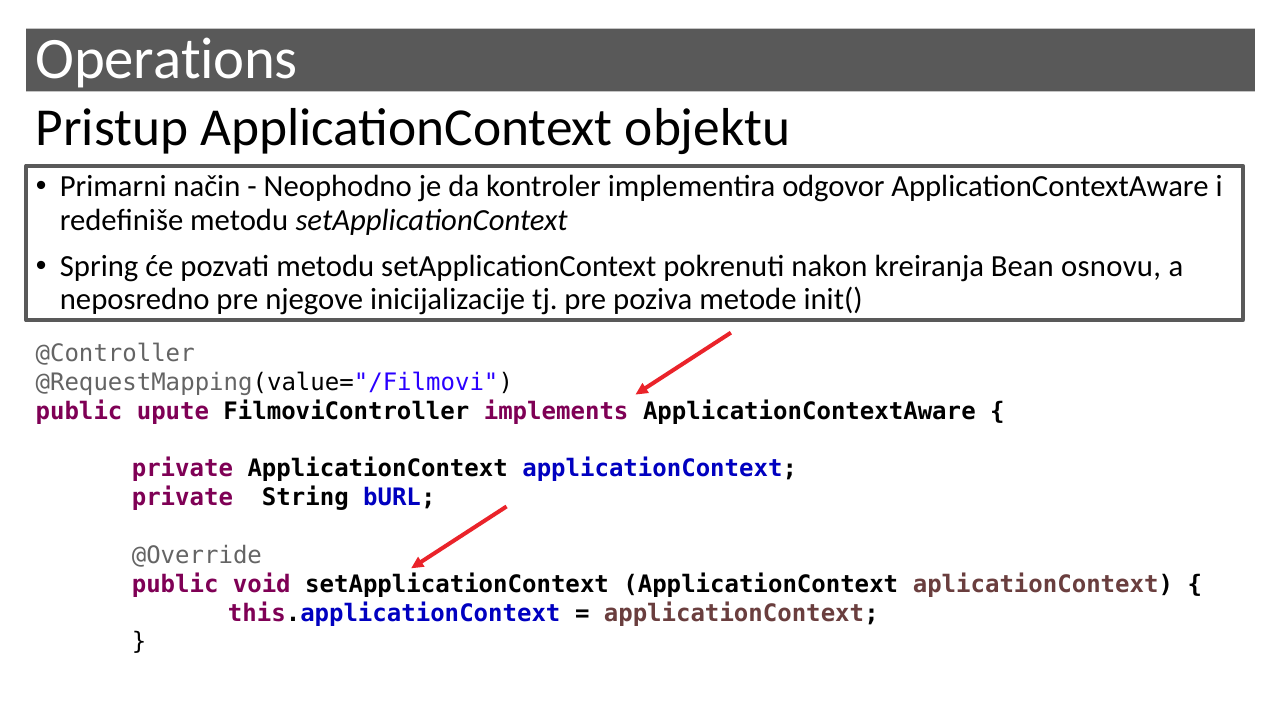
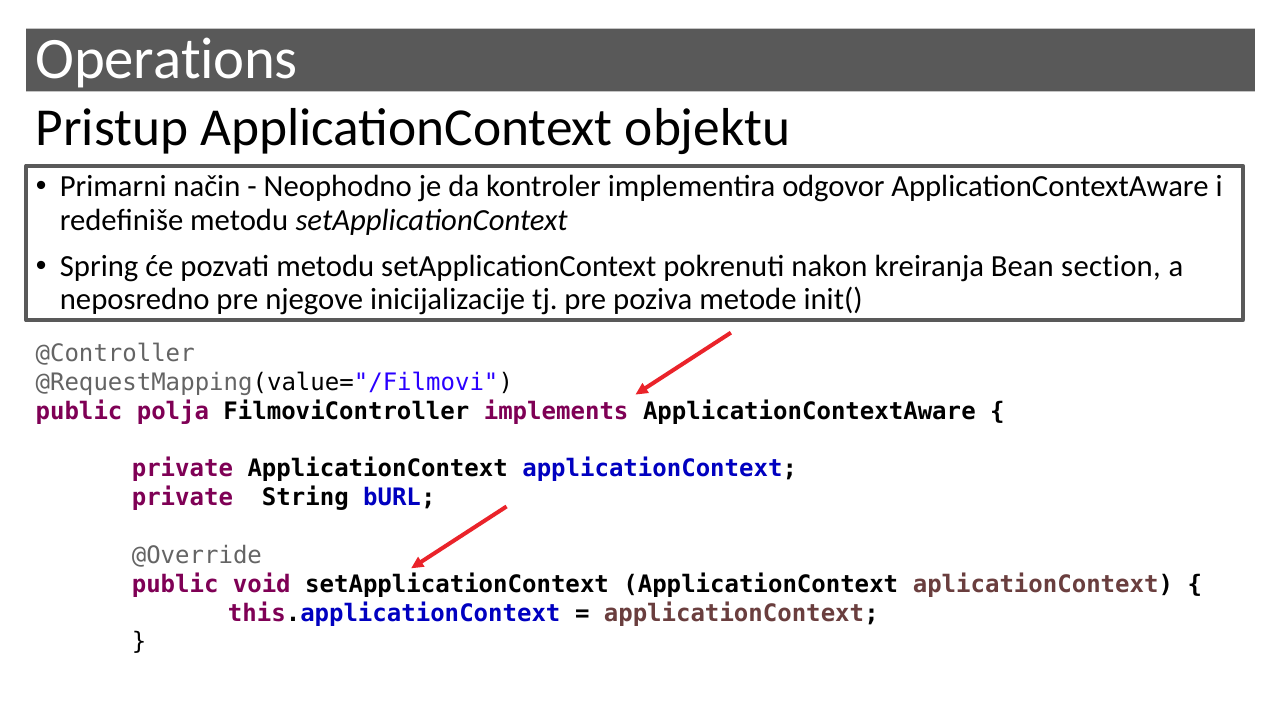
osnovu: osnovu -> section
upute: upute -> polja
